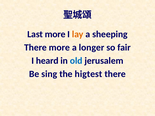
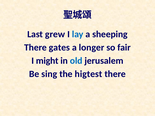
Last more: more -> grew
lay colour: orange -> blue
There more: more -> gates
heard: heard -> might
